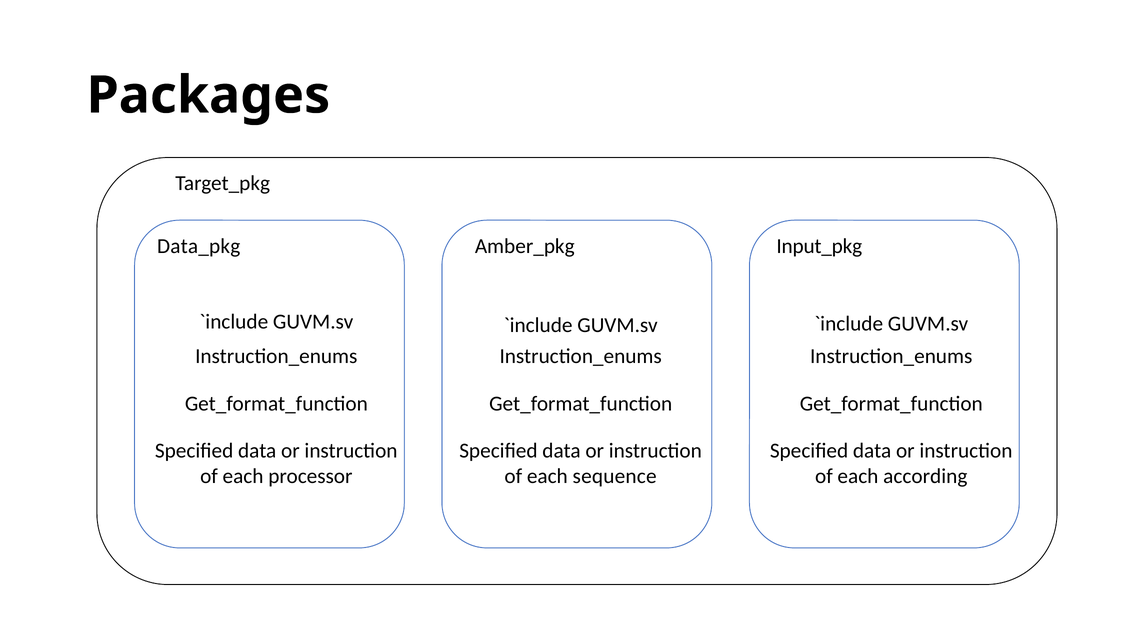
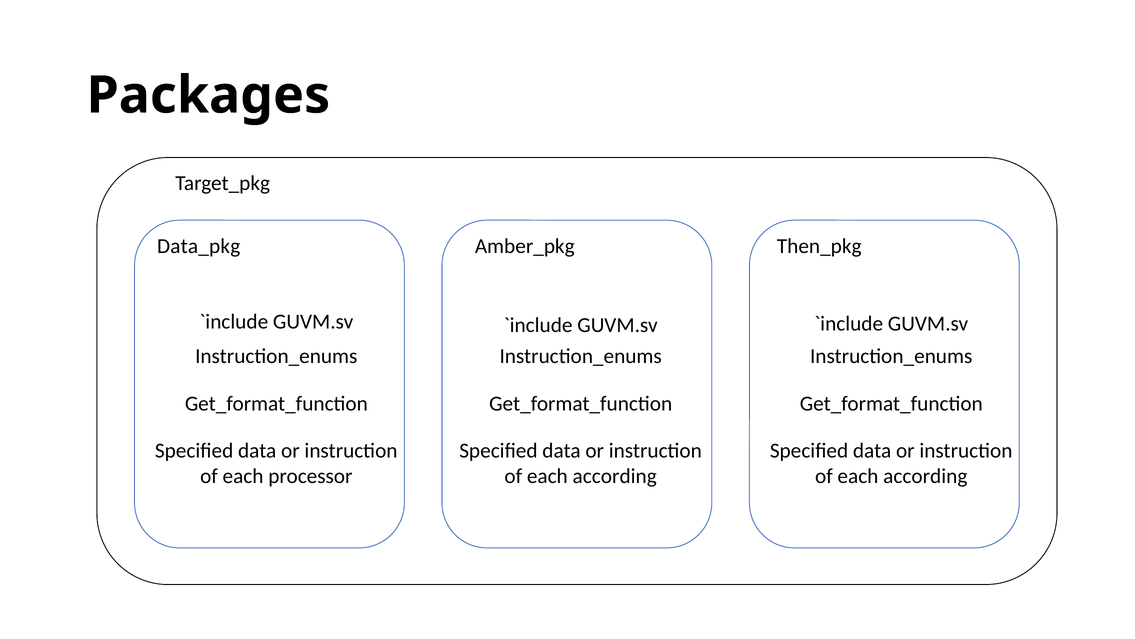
Input_pkg: Input_pkg -> Then_pkg
sequence at (615, 476): sequence -> according
